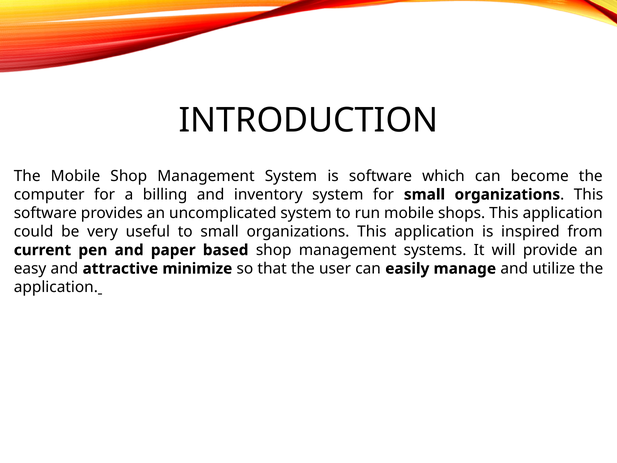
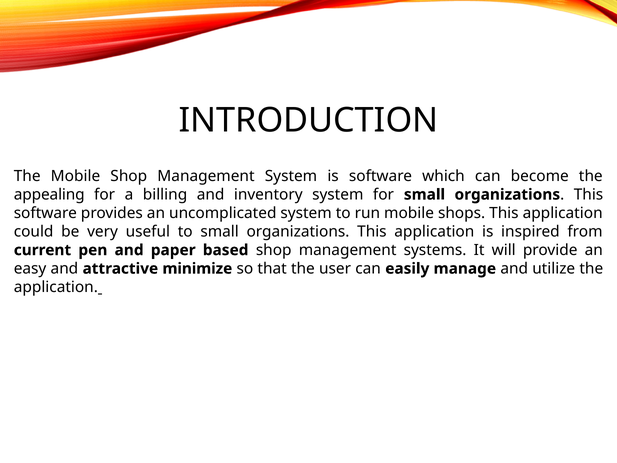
computer: computer -> appealing
